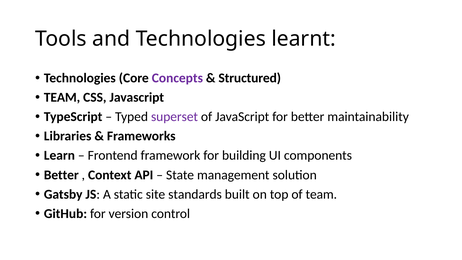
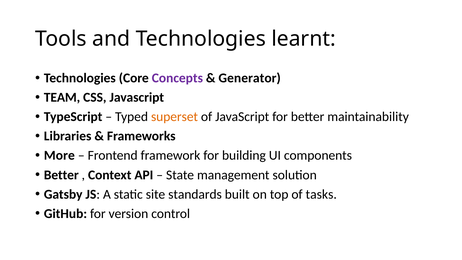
Structured: Structured -> Generator
superset colour: purple -> orange
Learn: Learn -> More
of team: team -> tasks
